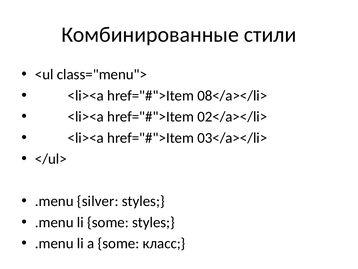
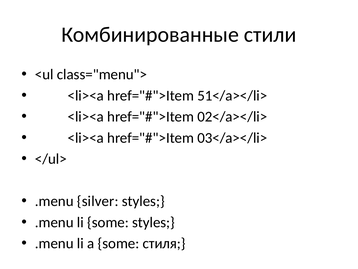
08</a></li>: 08</a></li> -> 51</a></li>
класс: класс -> стиля
